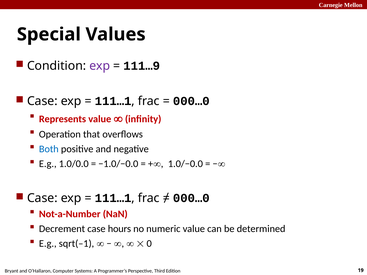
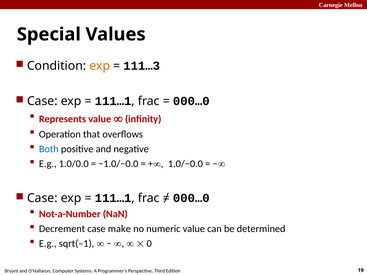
exp at (100, 66) colour: purple -> orange
111…9: 111…9 -> 111…3
hours: hours -> make
